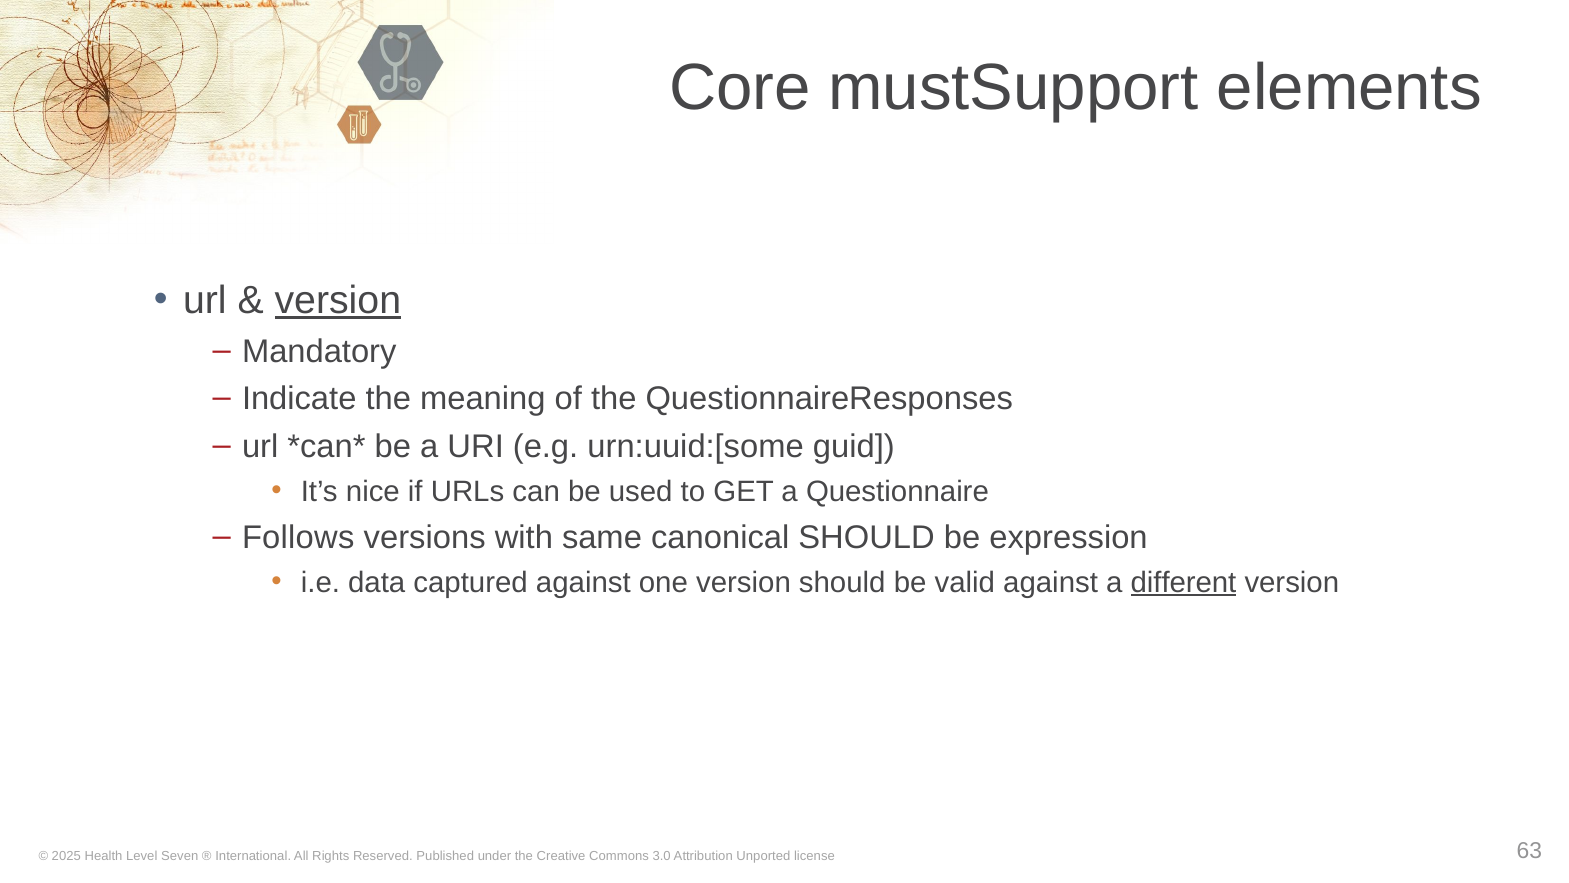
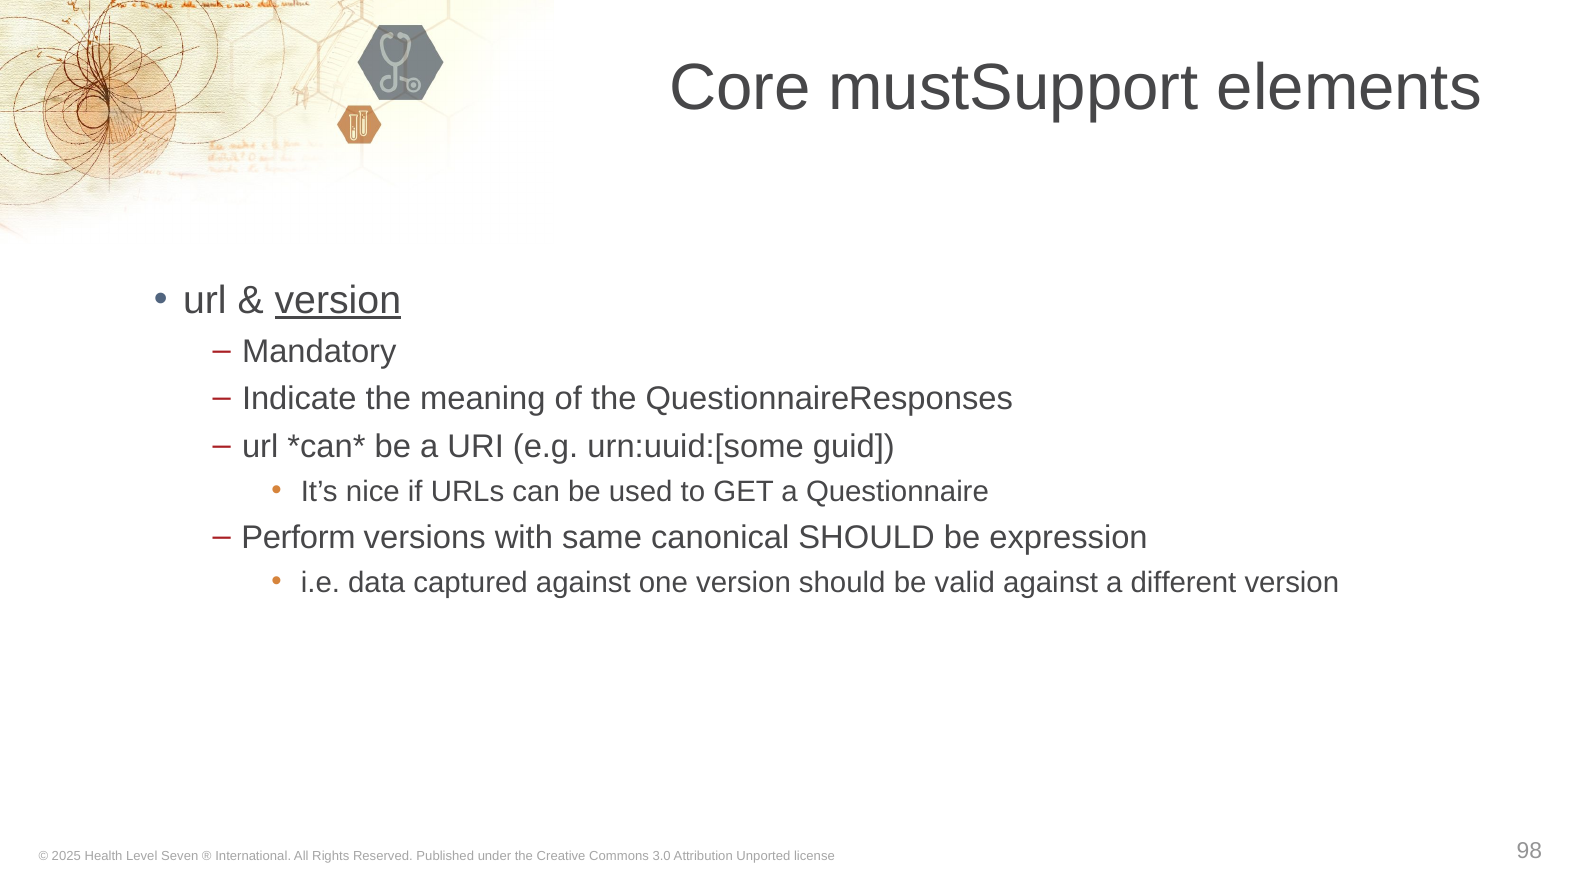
Follows: Follows -> Perform
different underline: present -> none
63: 63 -> 98
